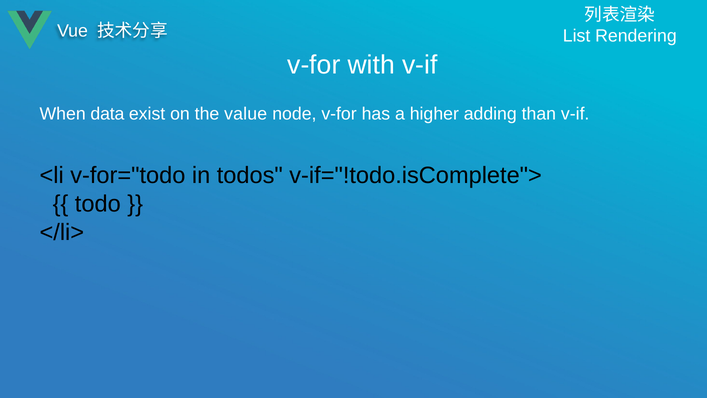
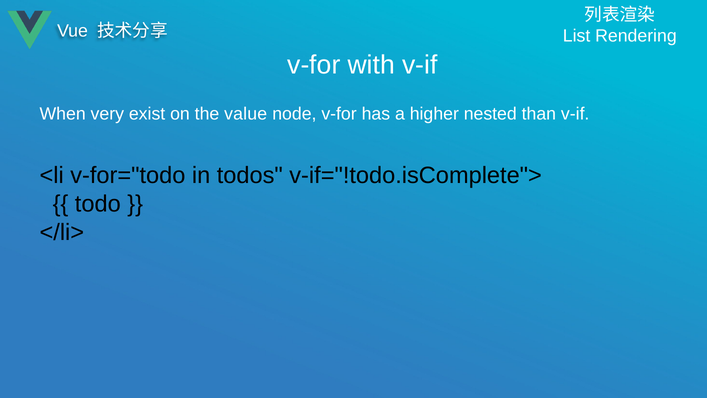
data: data -> very
adding: adding -> nested
